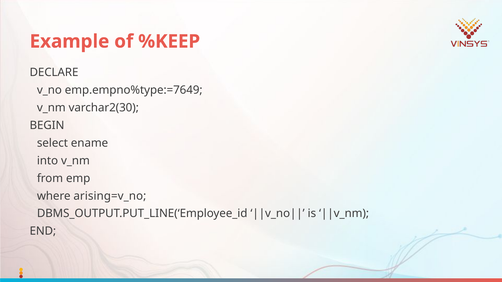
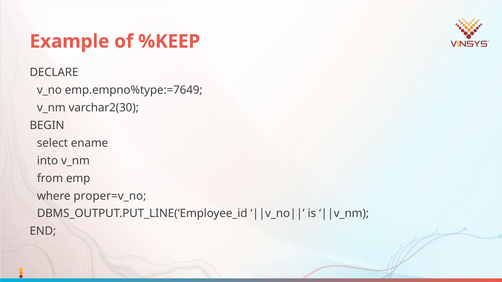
arising=v_no: arising=v_no -> proper=v_no
